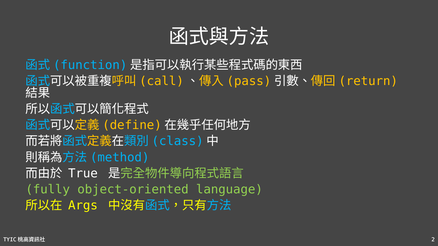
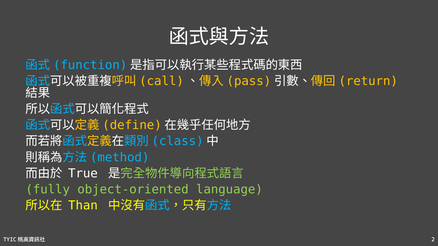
Args: Args -> Than
